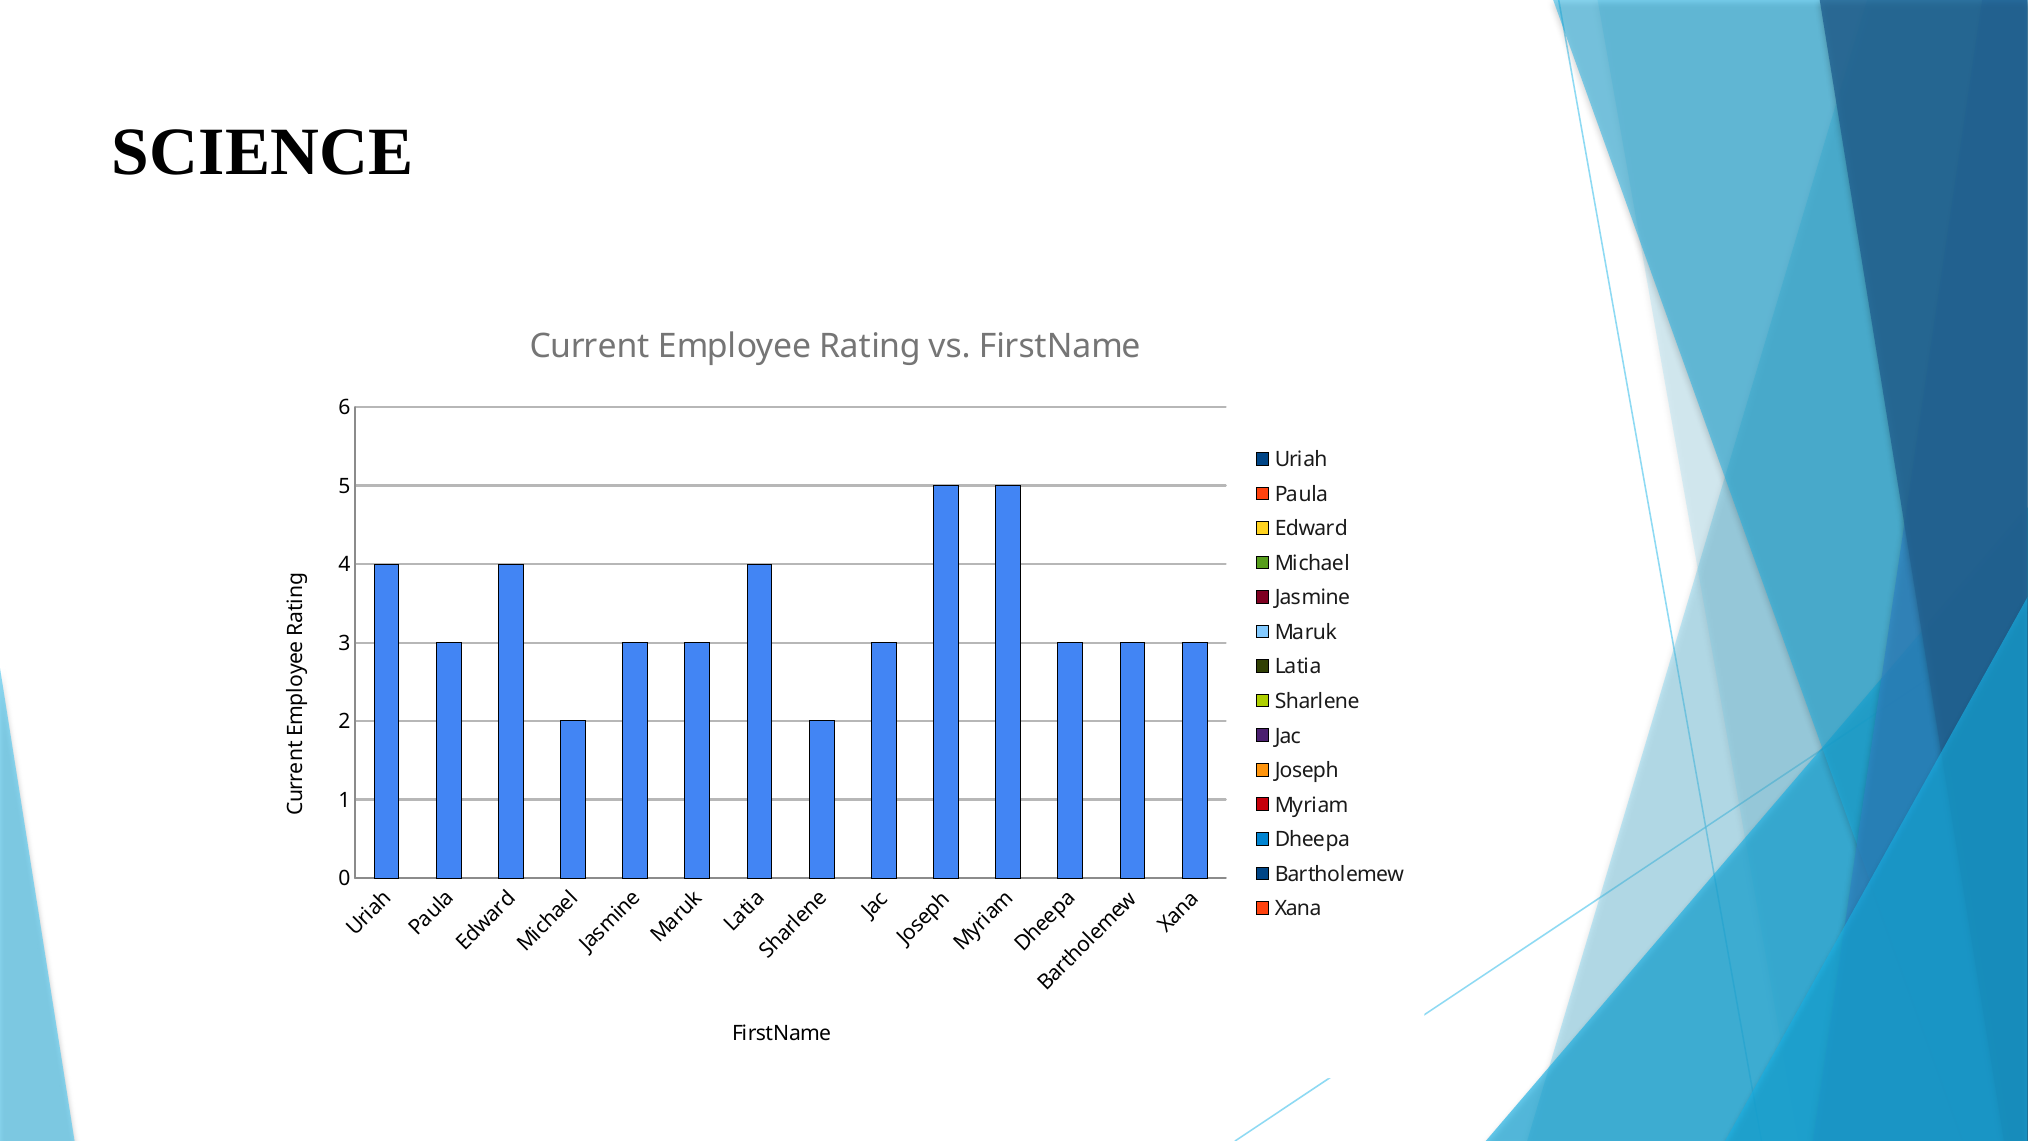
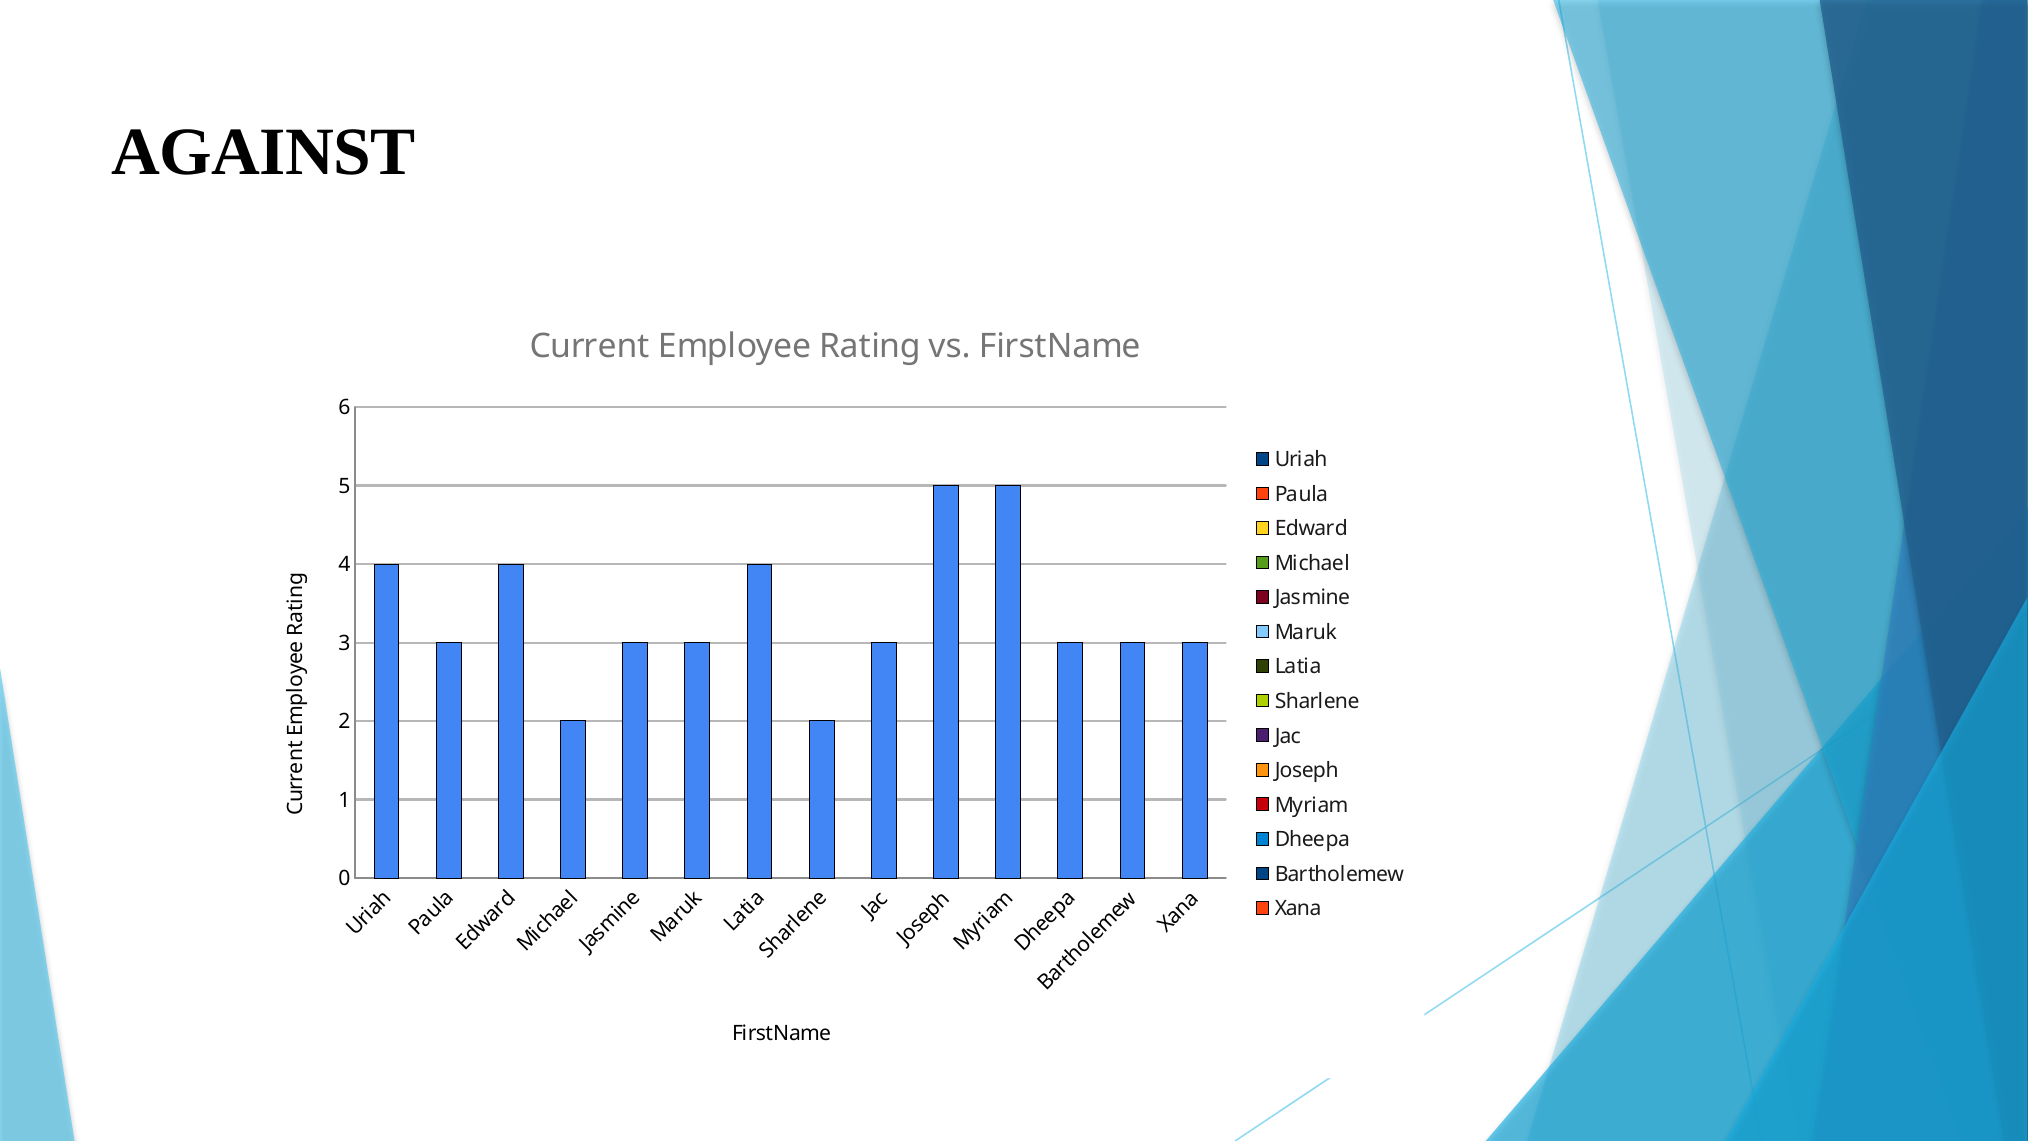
SCIENCE: SCIENCE -> AGAINST
